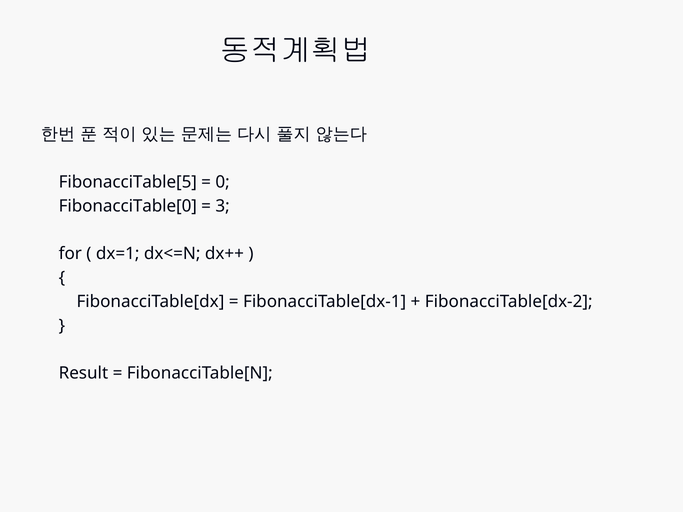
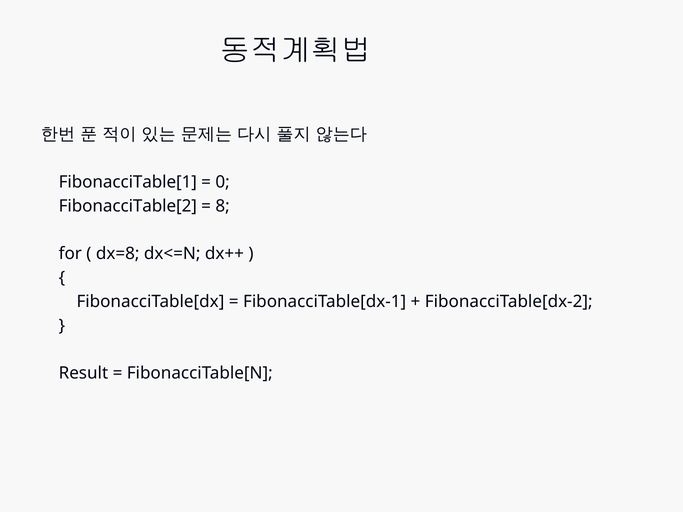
FibonacciTable[5: FibonacciTable[5 -> FibonacciTable[1
FibonacciTable[0: FibonacciTable[0 -> FibonacciTable[2
3: 3 -> 8
dx=1: dx=1 -> dx=8
